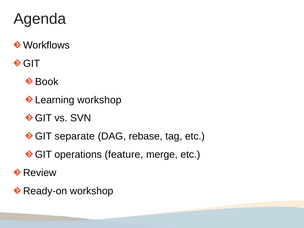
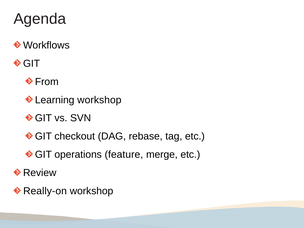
Book: Book -> From
separate: separate -> checkout
Ready-on: Ready-on -> Really-on
